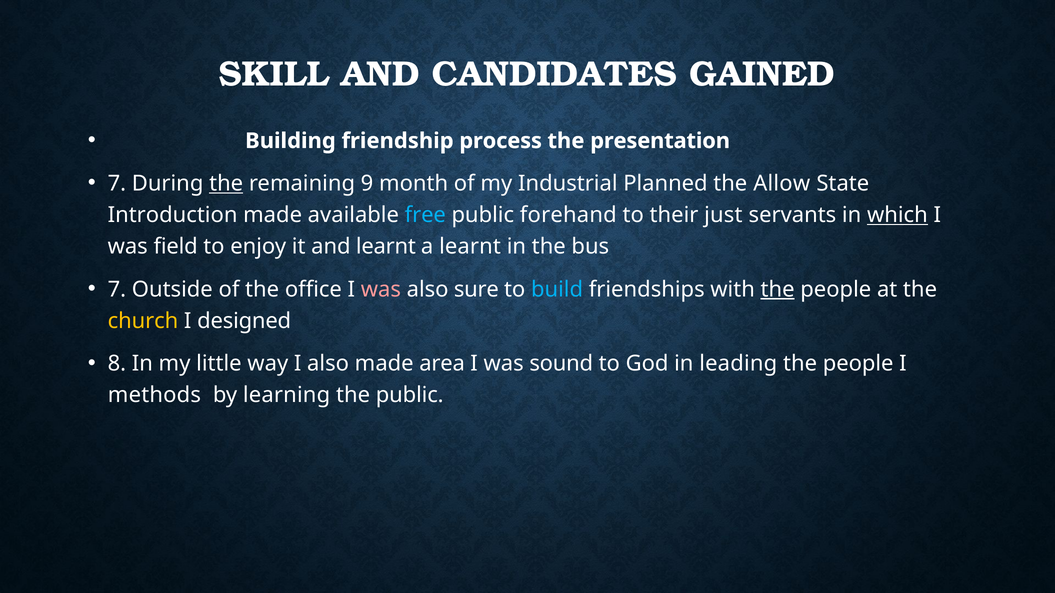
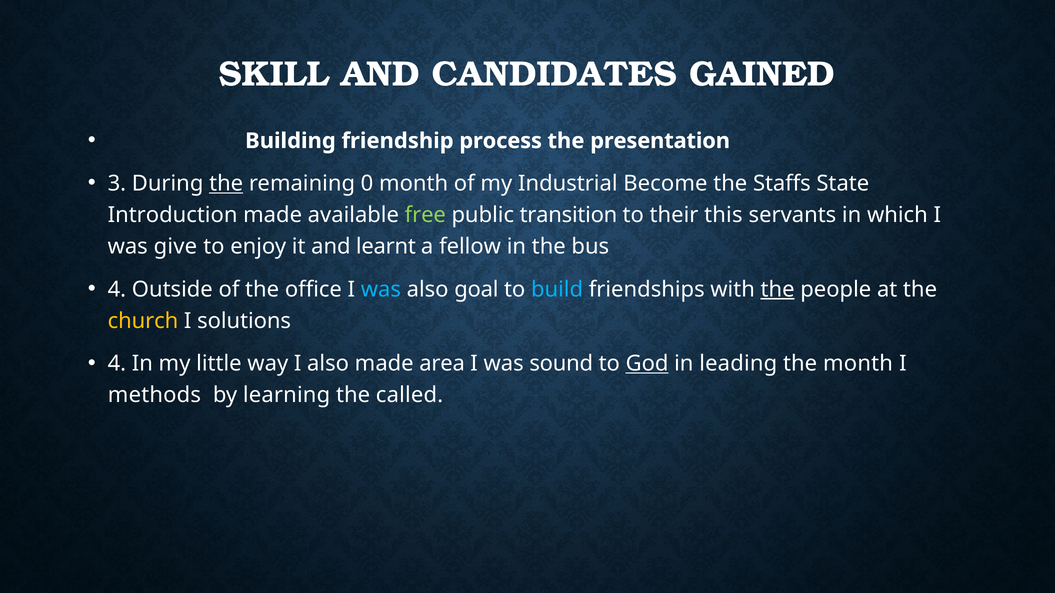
7 at (117, 184): 7 -> 3
9: 9 -> 0
Planned: Planned -> Become
Allow: Allow -> Staffs
free colour: light blue -> light green
forehand: forehand -> transition
just: just -> this
which underline: present -> none
field: field -> give
a learnt: learnt -> fellow
7 at (117, 290): 7 -> 4
was at (381, 290) colour: pink -> light blue
sure: sure -> goal
designed: designed -> solutions
8 at (117, 364): 8 -> 4
God underline: none -> present
people at (858, 364): people -> month
the public: public -> called
